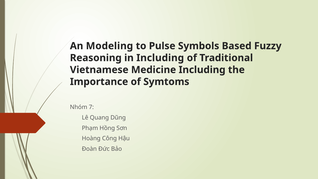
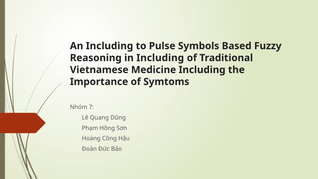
An Modeling: Modeling -> Including
